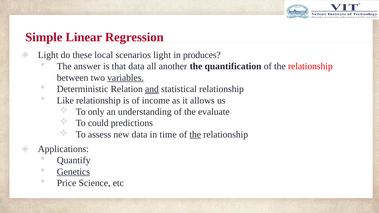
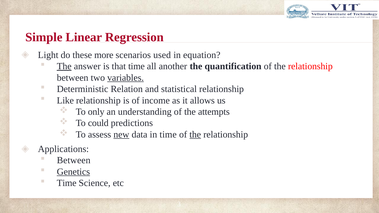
local: local -> more
scenarios light: light -> used
produces: produces -> equation
The at (64, 66) underline: none -> present
that data: data -> time
and underline: present -> none
evaluate: evaluate -> attempts
new underline: none -> present
Quantify at (74, 160): Quantify -> Between
Price at (67, 183): Price -> Time
